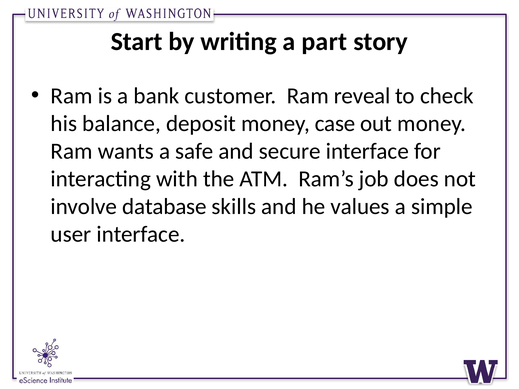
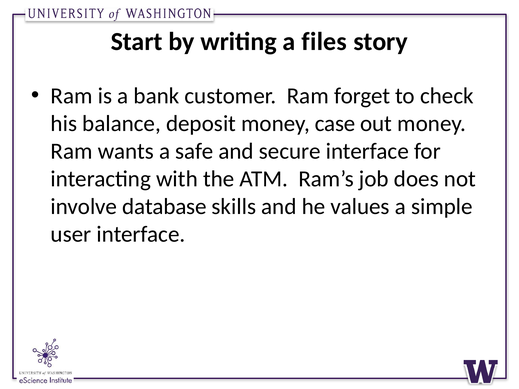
part: part -> files
reveal: reveal -> forget
